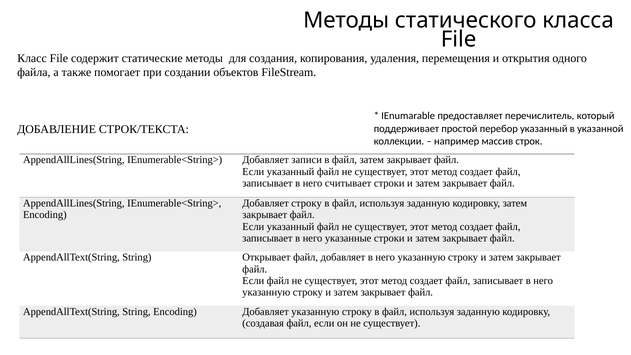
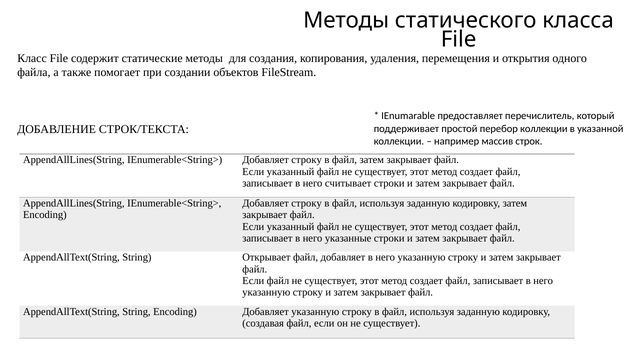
перебор указанный: указанный -> коллекции
IEnumerable<String> Добавляет записи: записи -> строку
